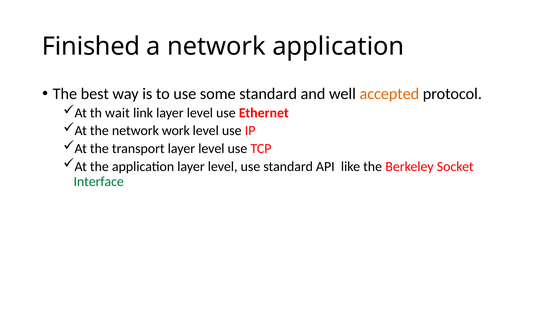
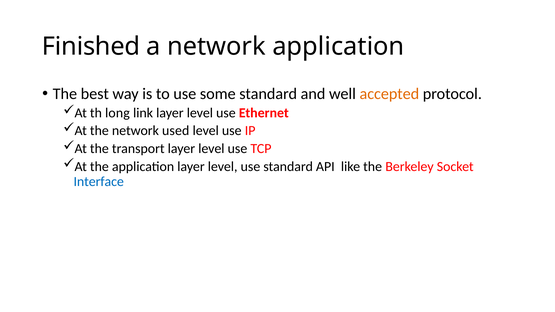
wait: wait -> long
work: work -> used
Interface colour: green -> blue
